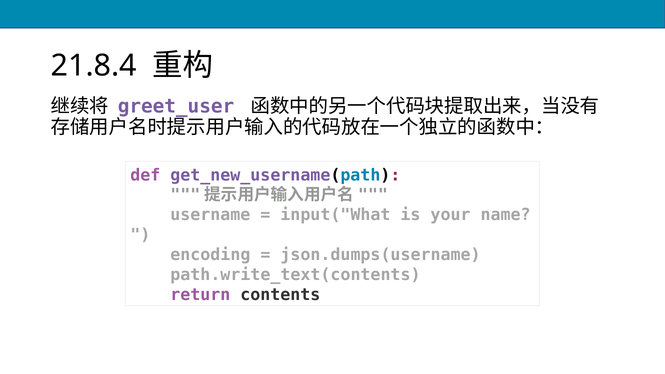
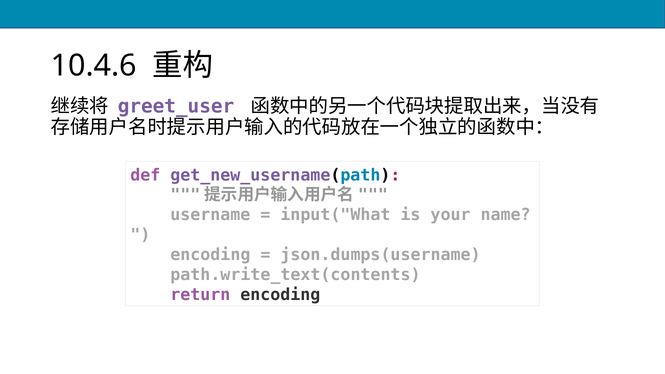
21.8.4: 21.8.4 -> 10.4.6
return contents: contents -> encoding
